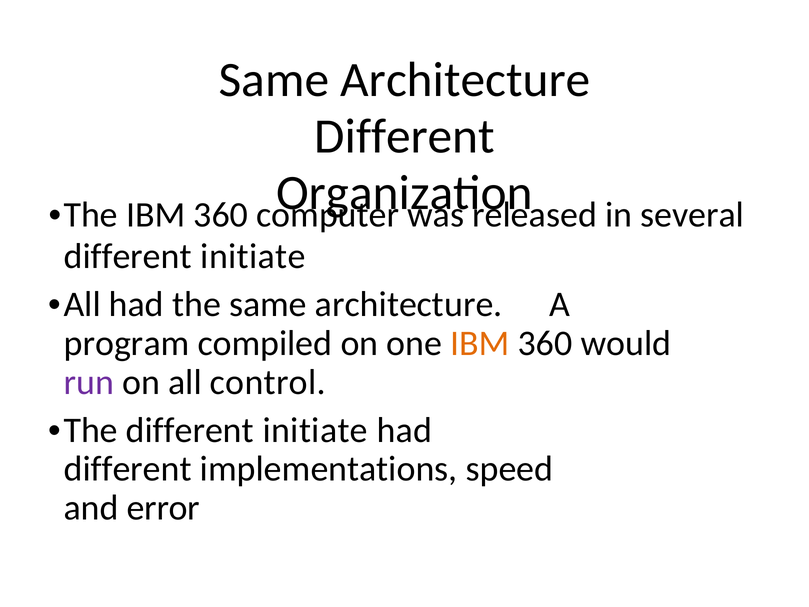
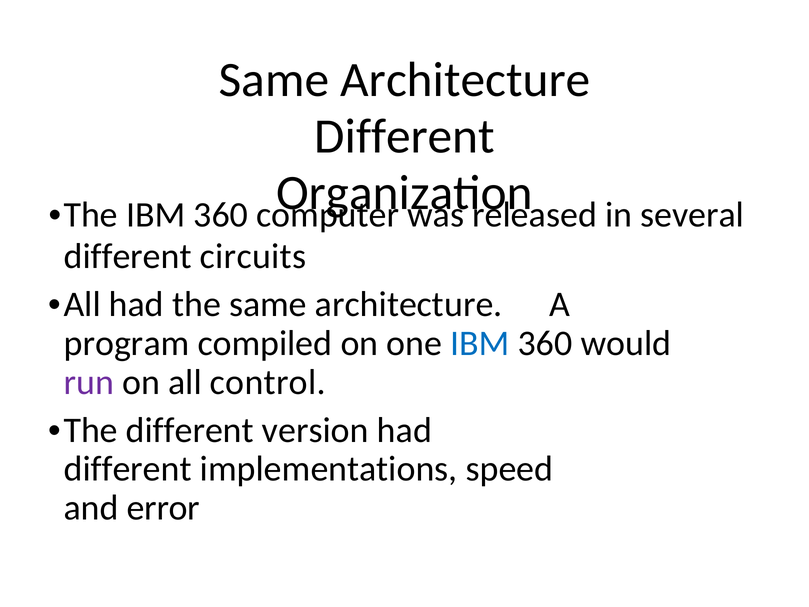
initiate at (253, 256): initiate -> circuits
IBM at (480, 343) colour: orange -> blue
The different initiate: initiate -> version
